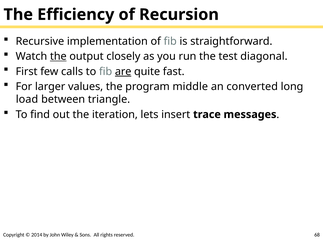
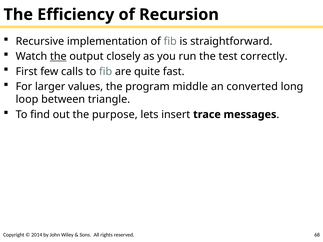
diagonal: diagonal -> correctly
are underline: present -> none
load: load -> loop
iteration: iteration -> purpose
